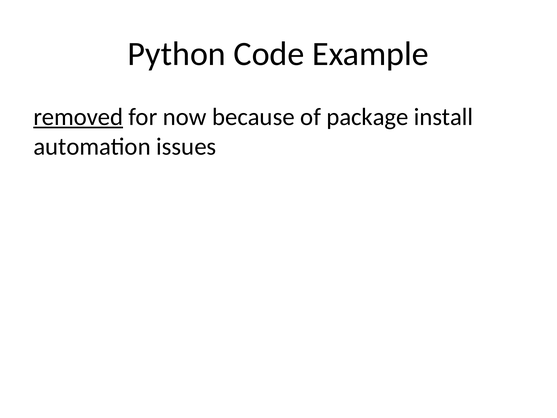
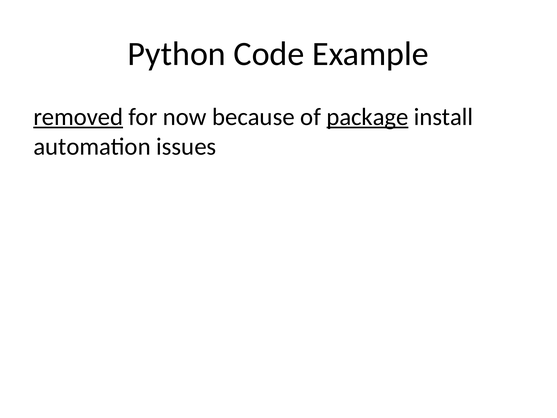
package underline: none -> present
